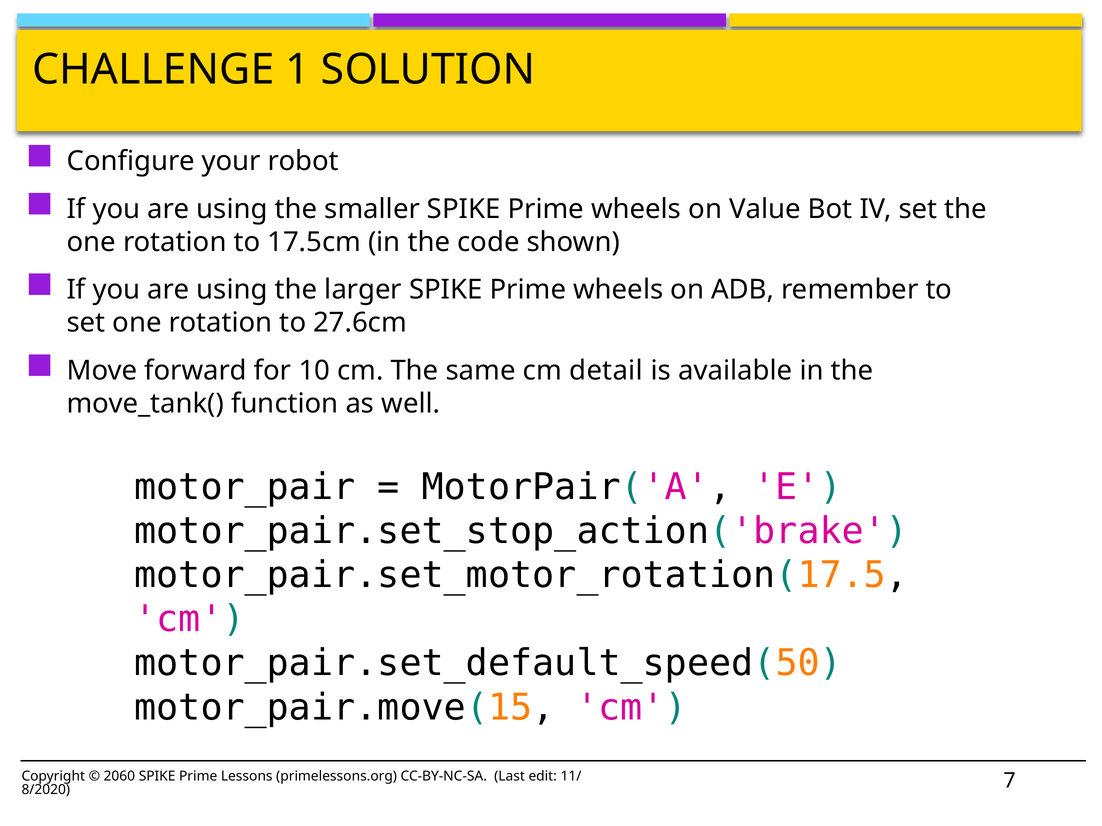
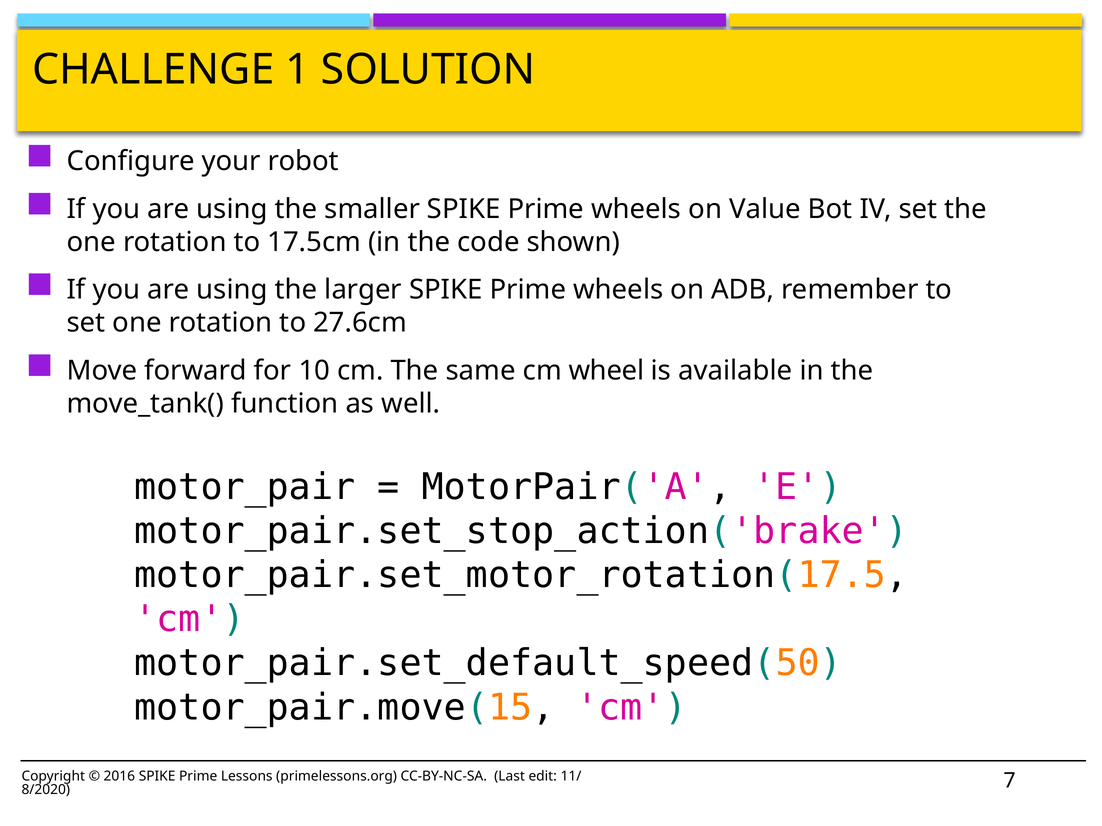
detail: detail -> wheel
2060: 2060 -> 2016
